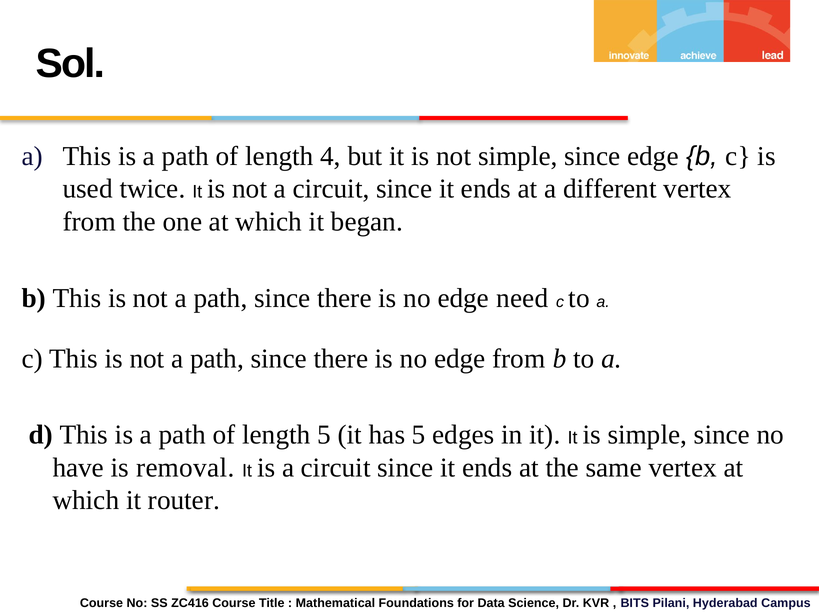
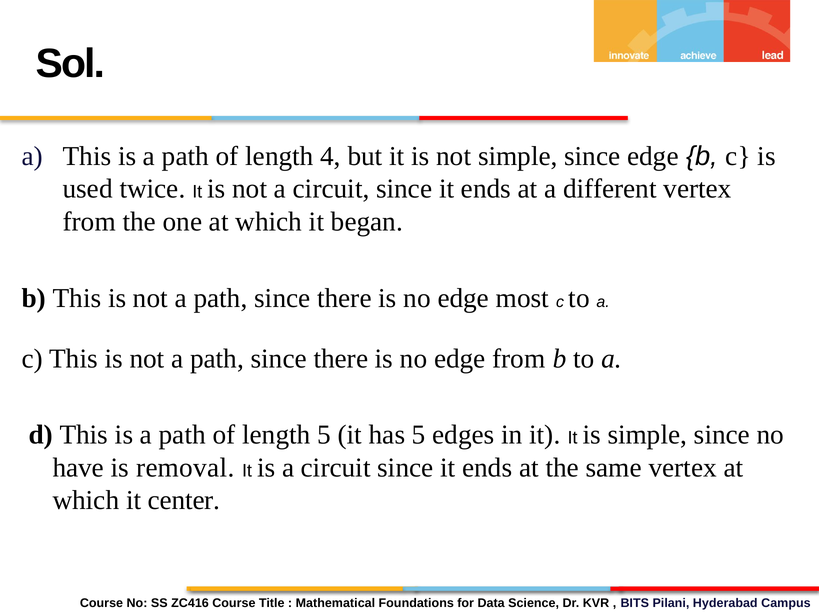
need: need -> most
router: router -> center
